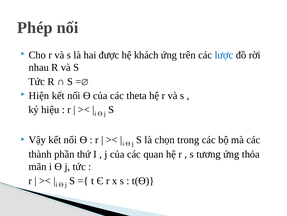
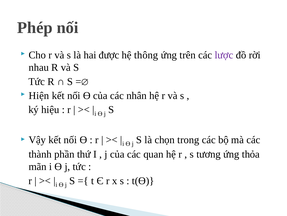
khách: khách -> thông
lược colour: blue -> purple
theta: theta -> nhân
